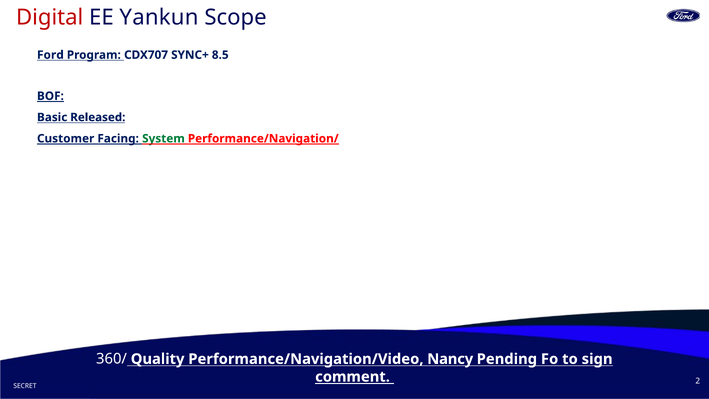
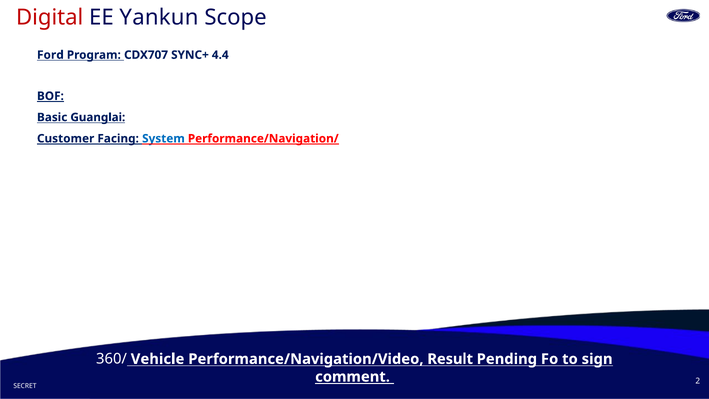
8.5: 8.5 -> 4.4
Released: Released -> Guanglai
System colour: green -> blue
Quality: Quality -> Vehicle
Nancy: Nancy -> Result
